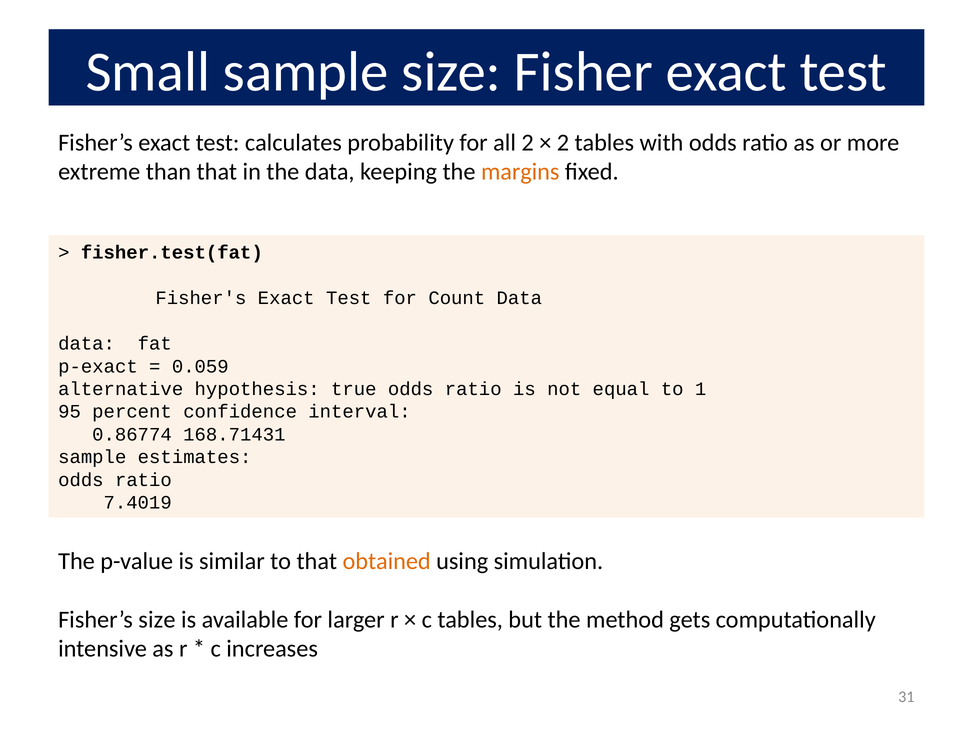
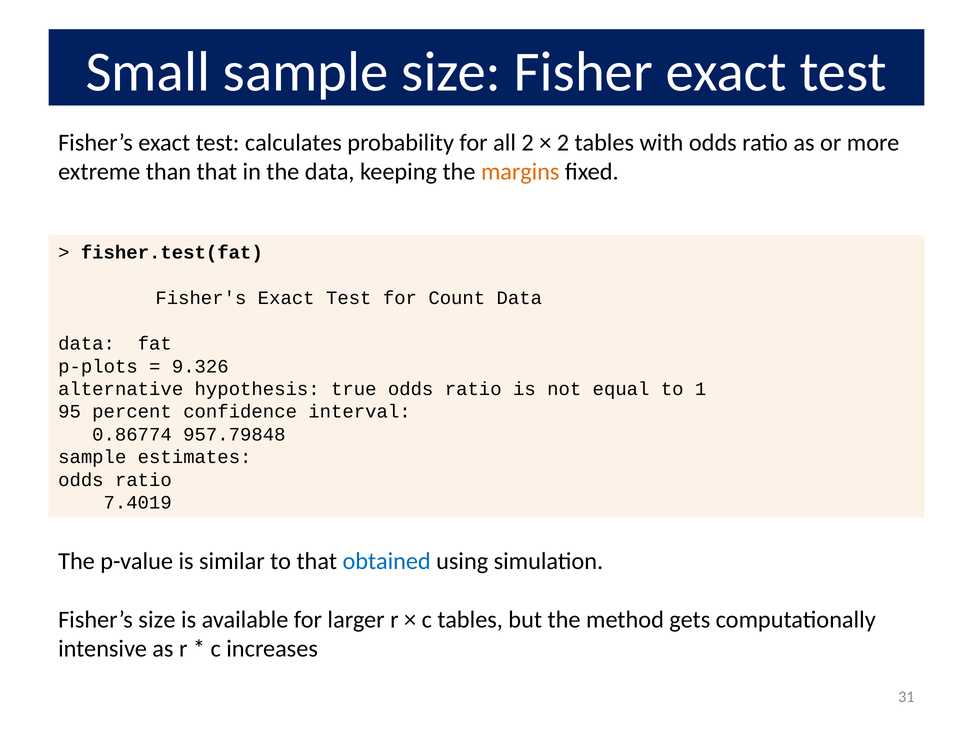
p-exact: p-exact -> p-plots
0.059: 0.059 -> 9.326
168.71431: 168.71431 -> 957.79848
obtained colour: orange -> blue
